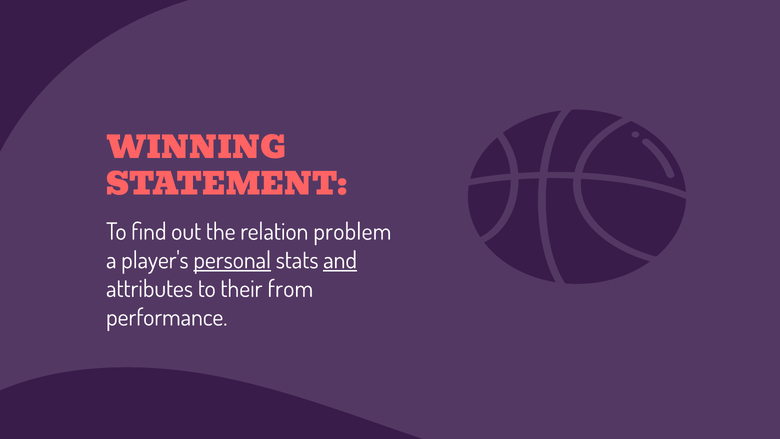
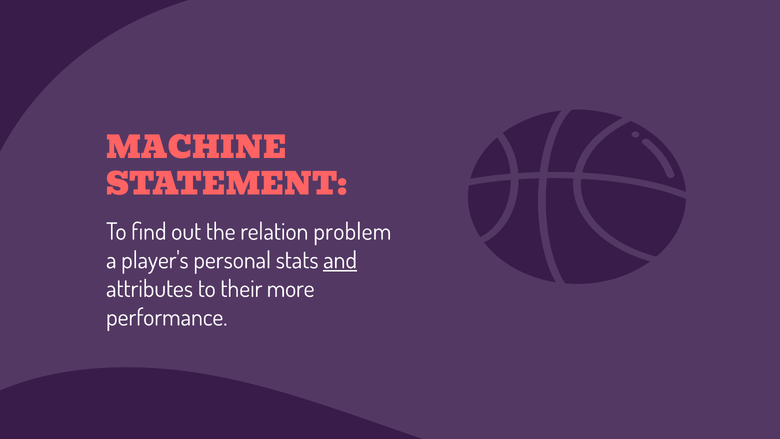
WINNING: WINNING -> MACHINE
personal underline: present -> none
from: from -> more
